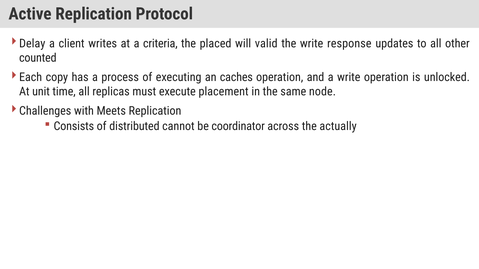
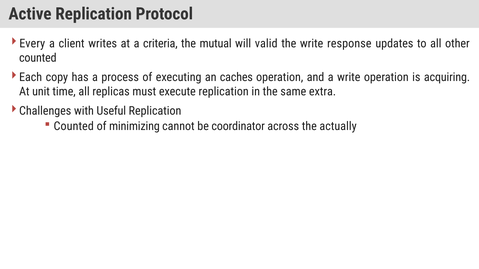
Delay: Delay -> Every
placed: placed -> mutual
unlocked: unlocked -> acquiring
execute placement: placement -> replication
node: node -> extra
Meets: Meets -> Useful
Consists at (74, 126): Consists -> Counted
distributed: distributed -> minimizing
